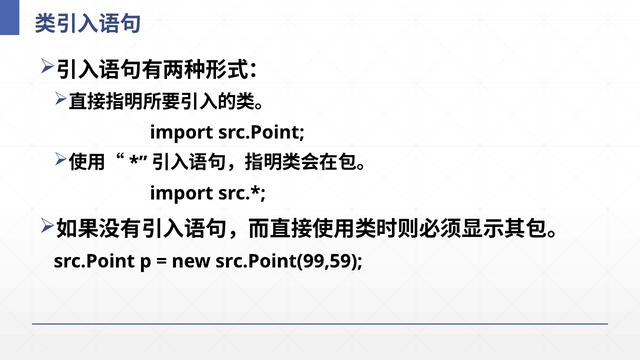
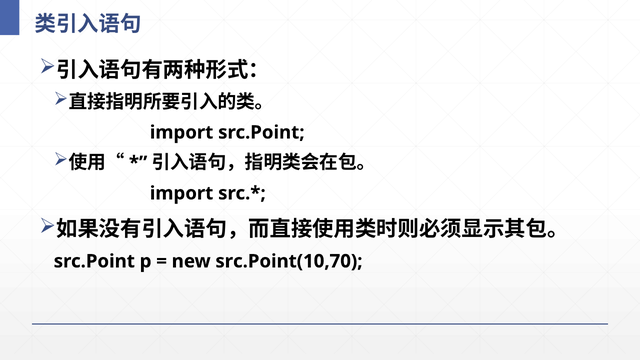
src.Point(99,59: src.Point(99,59 -> src.Point(10,70
